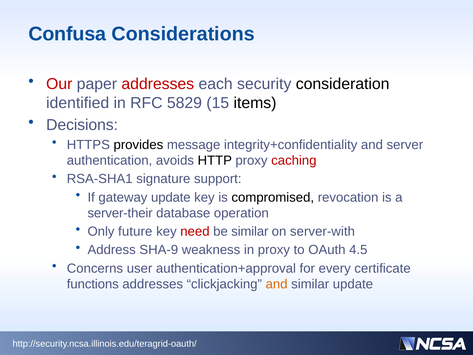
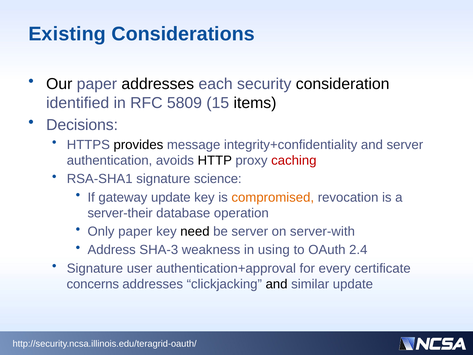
Confusa: Confusa -> Existing
Our colour: red -> black
addresses at (158, 84) colour: red -> black
5829: 5829 -> 5809
support: support -> science
compromised colour: black -> orange
Only future: future -> paper
need colour: red -> black
be similar: similar -> server
SHA-9: SHA-9 -> SHA-3
in proxy: proxy -> using
4.5: 4.5 -> 2.4
Concerns at (95, 268): Concerns -> Signature
functions: functions -> concerns
and at (277, 284) colour: orange -> black
